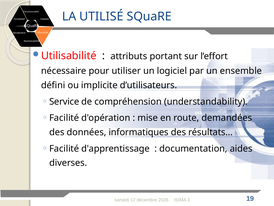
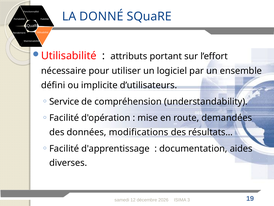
UTILISÉ: UTILISÉ -> DONNÉ
informatiques: informatiques -> modifications
